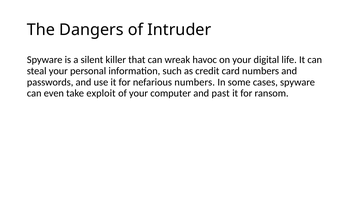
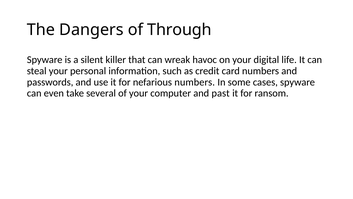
Intruder: Intruder -> Through
exploit: exploit -> several
